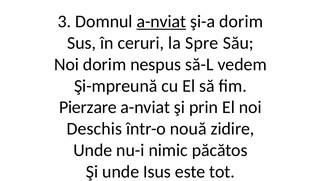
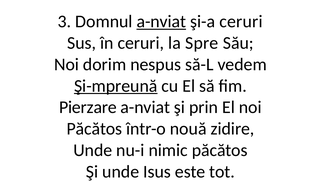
şi-a dorim: dorim -> ceruri
Şi-mpreună underline: none -> present
Deschis at (94, 128): Deschis -> Păcătos
